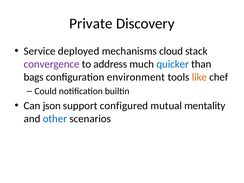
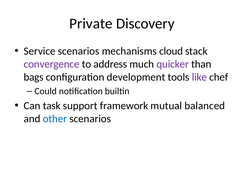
Service deployed: deployed -> scenarios
quicker colour: blue -> purple
environment: environment -> development
like colour: orange -> purple
json: json -> task
configured: configured -> framework
mentality: mentality -> balanced
